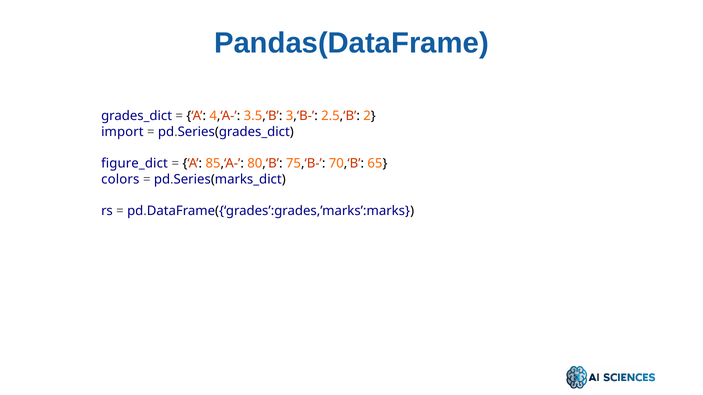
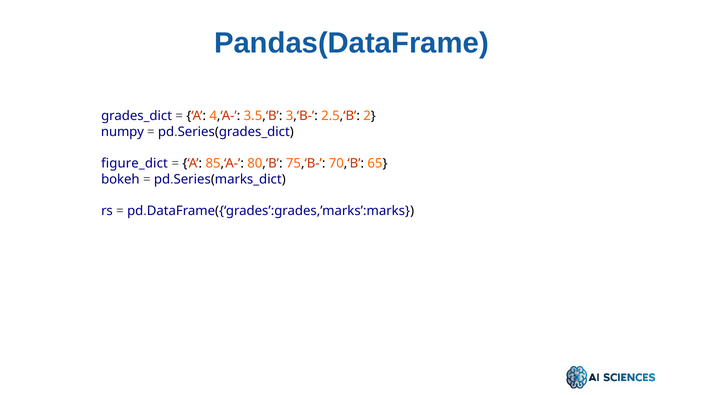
import: import -> numpy
colors: colors -> bokeh
